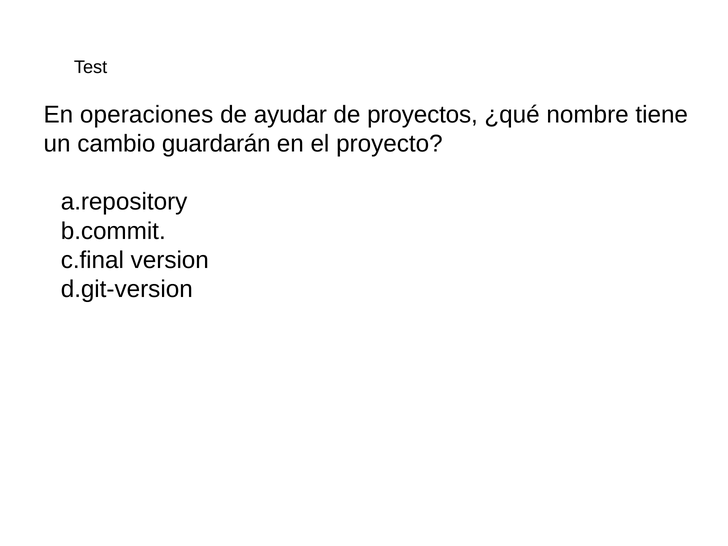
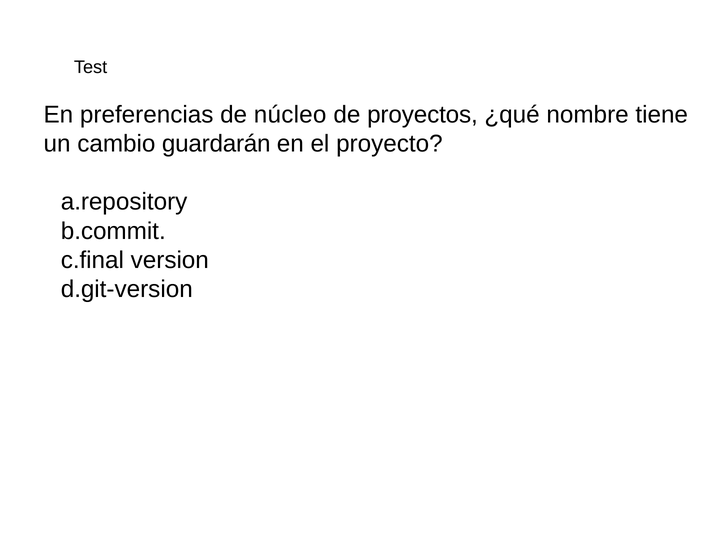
operaciones: operaciones -> preferencias
ayudar: ayudar -> núcleo
